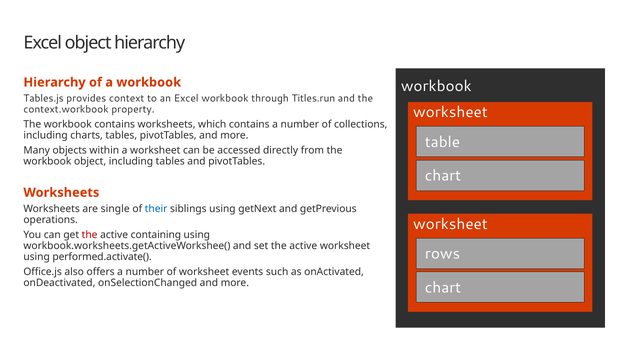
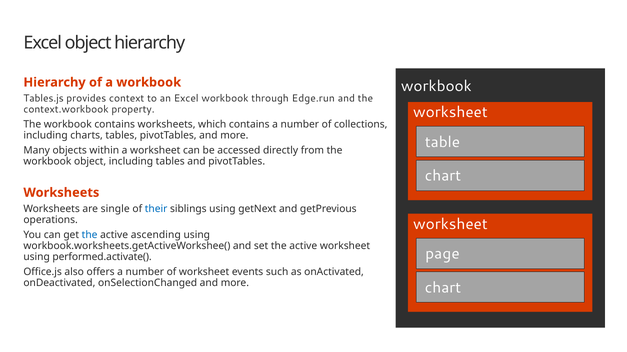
Titles.run: Titles.run -> Edge.run
the at (90, 235) colour: red -> blue
containing: containing -> ascending
rows: rows -> page
